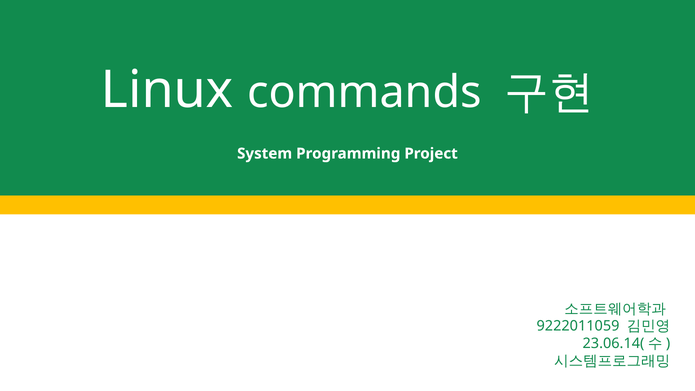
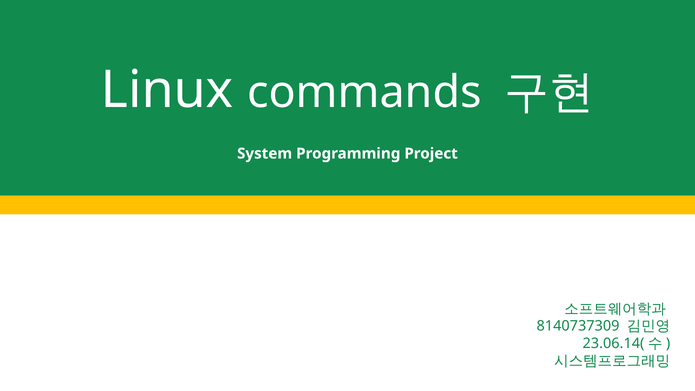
9222011059: 9222011059 -> 8140737309
